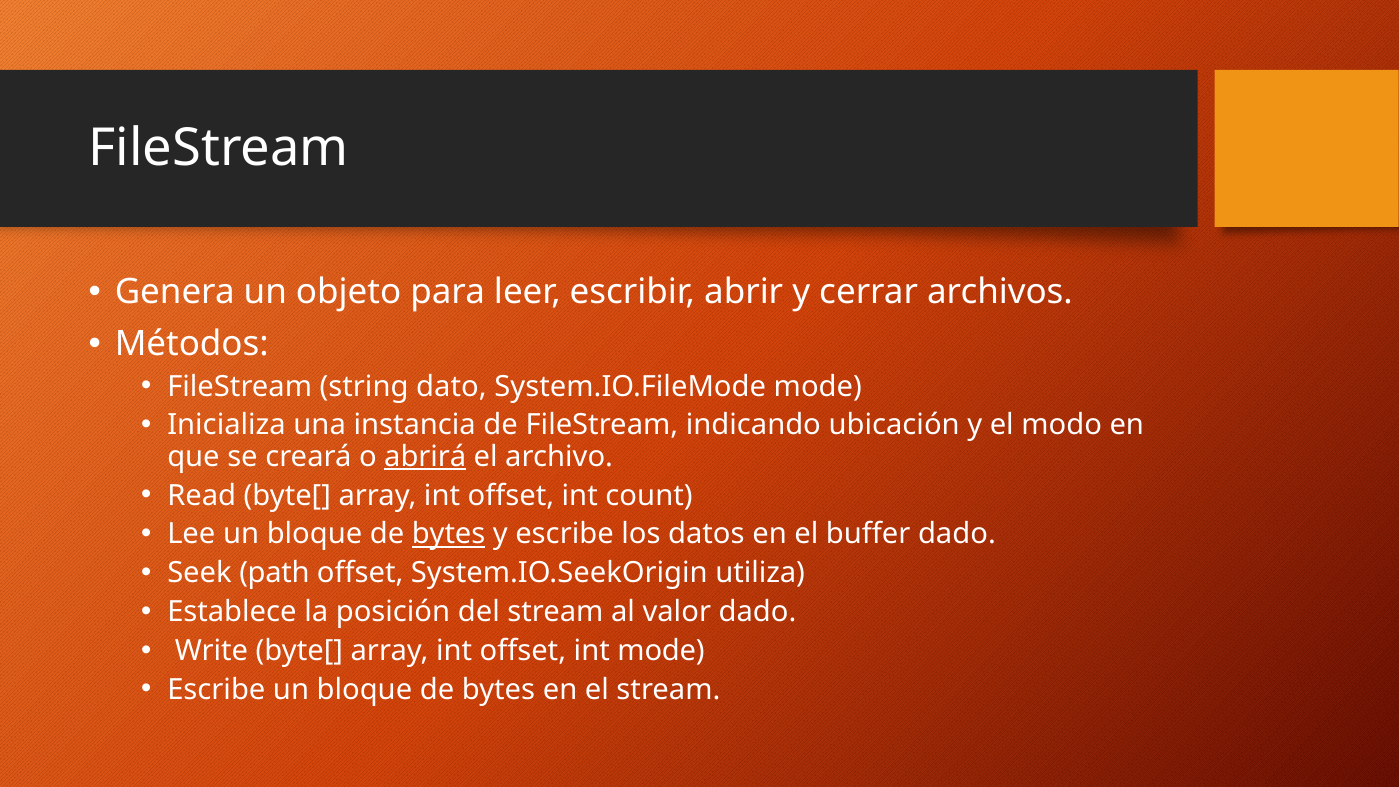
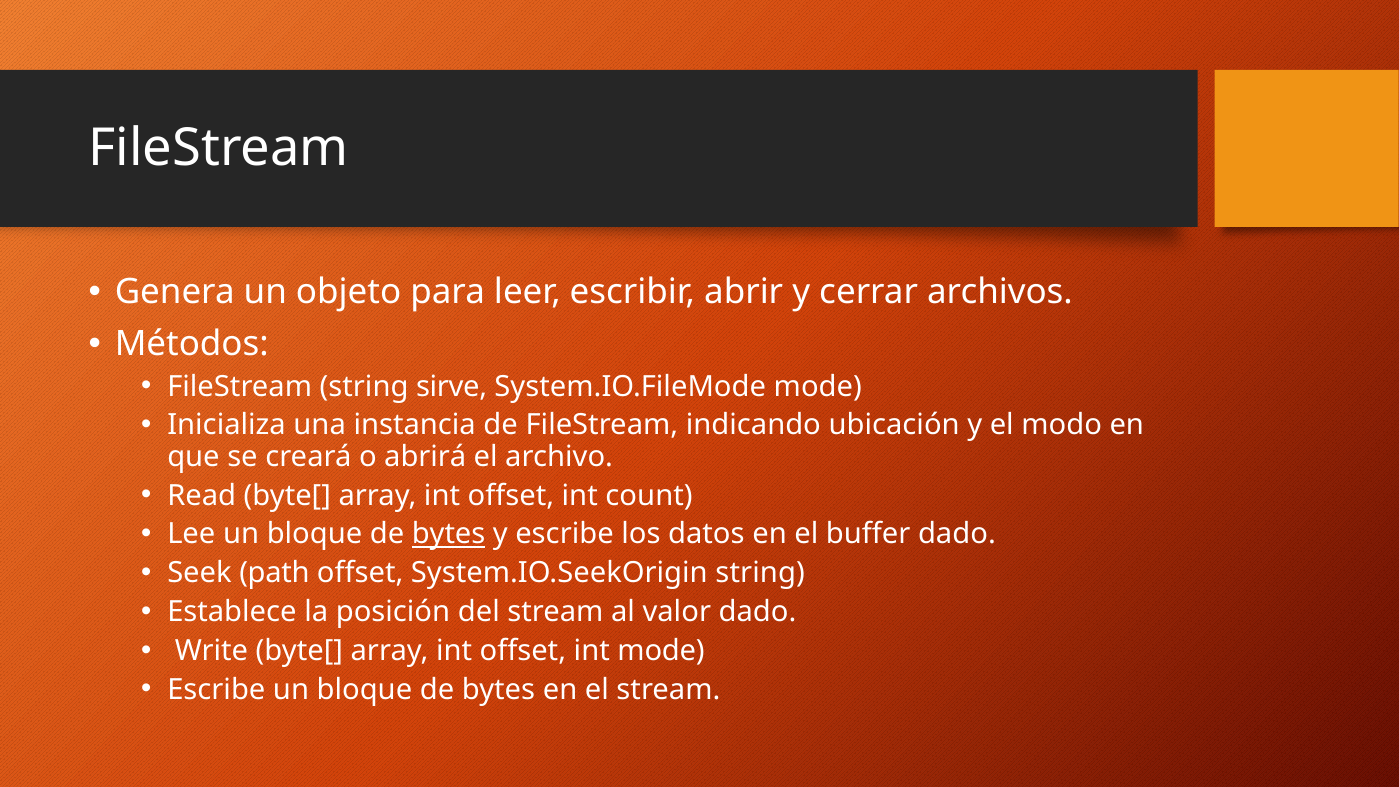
dato: dato -> sirve
abrirá underline: present -> none
System.IO.SeekOrigin utiliza: utiliza -> string
